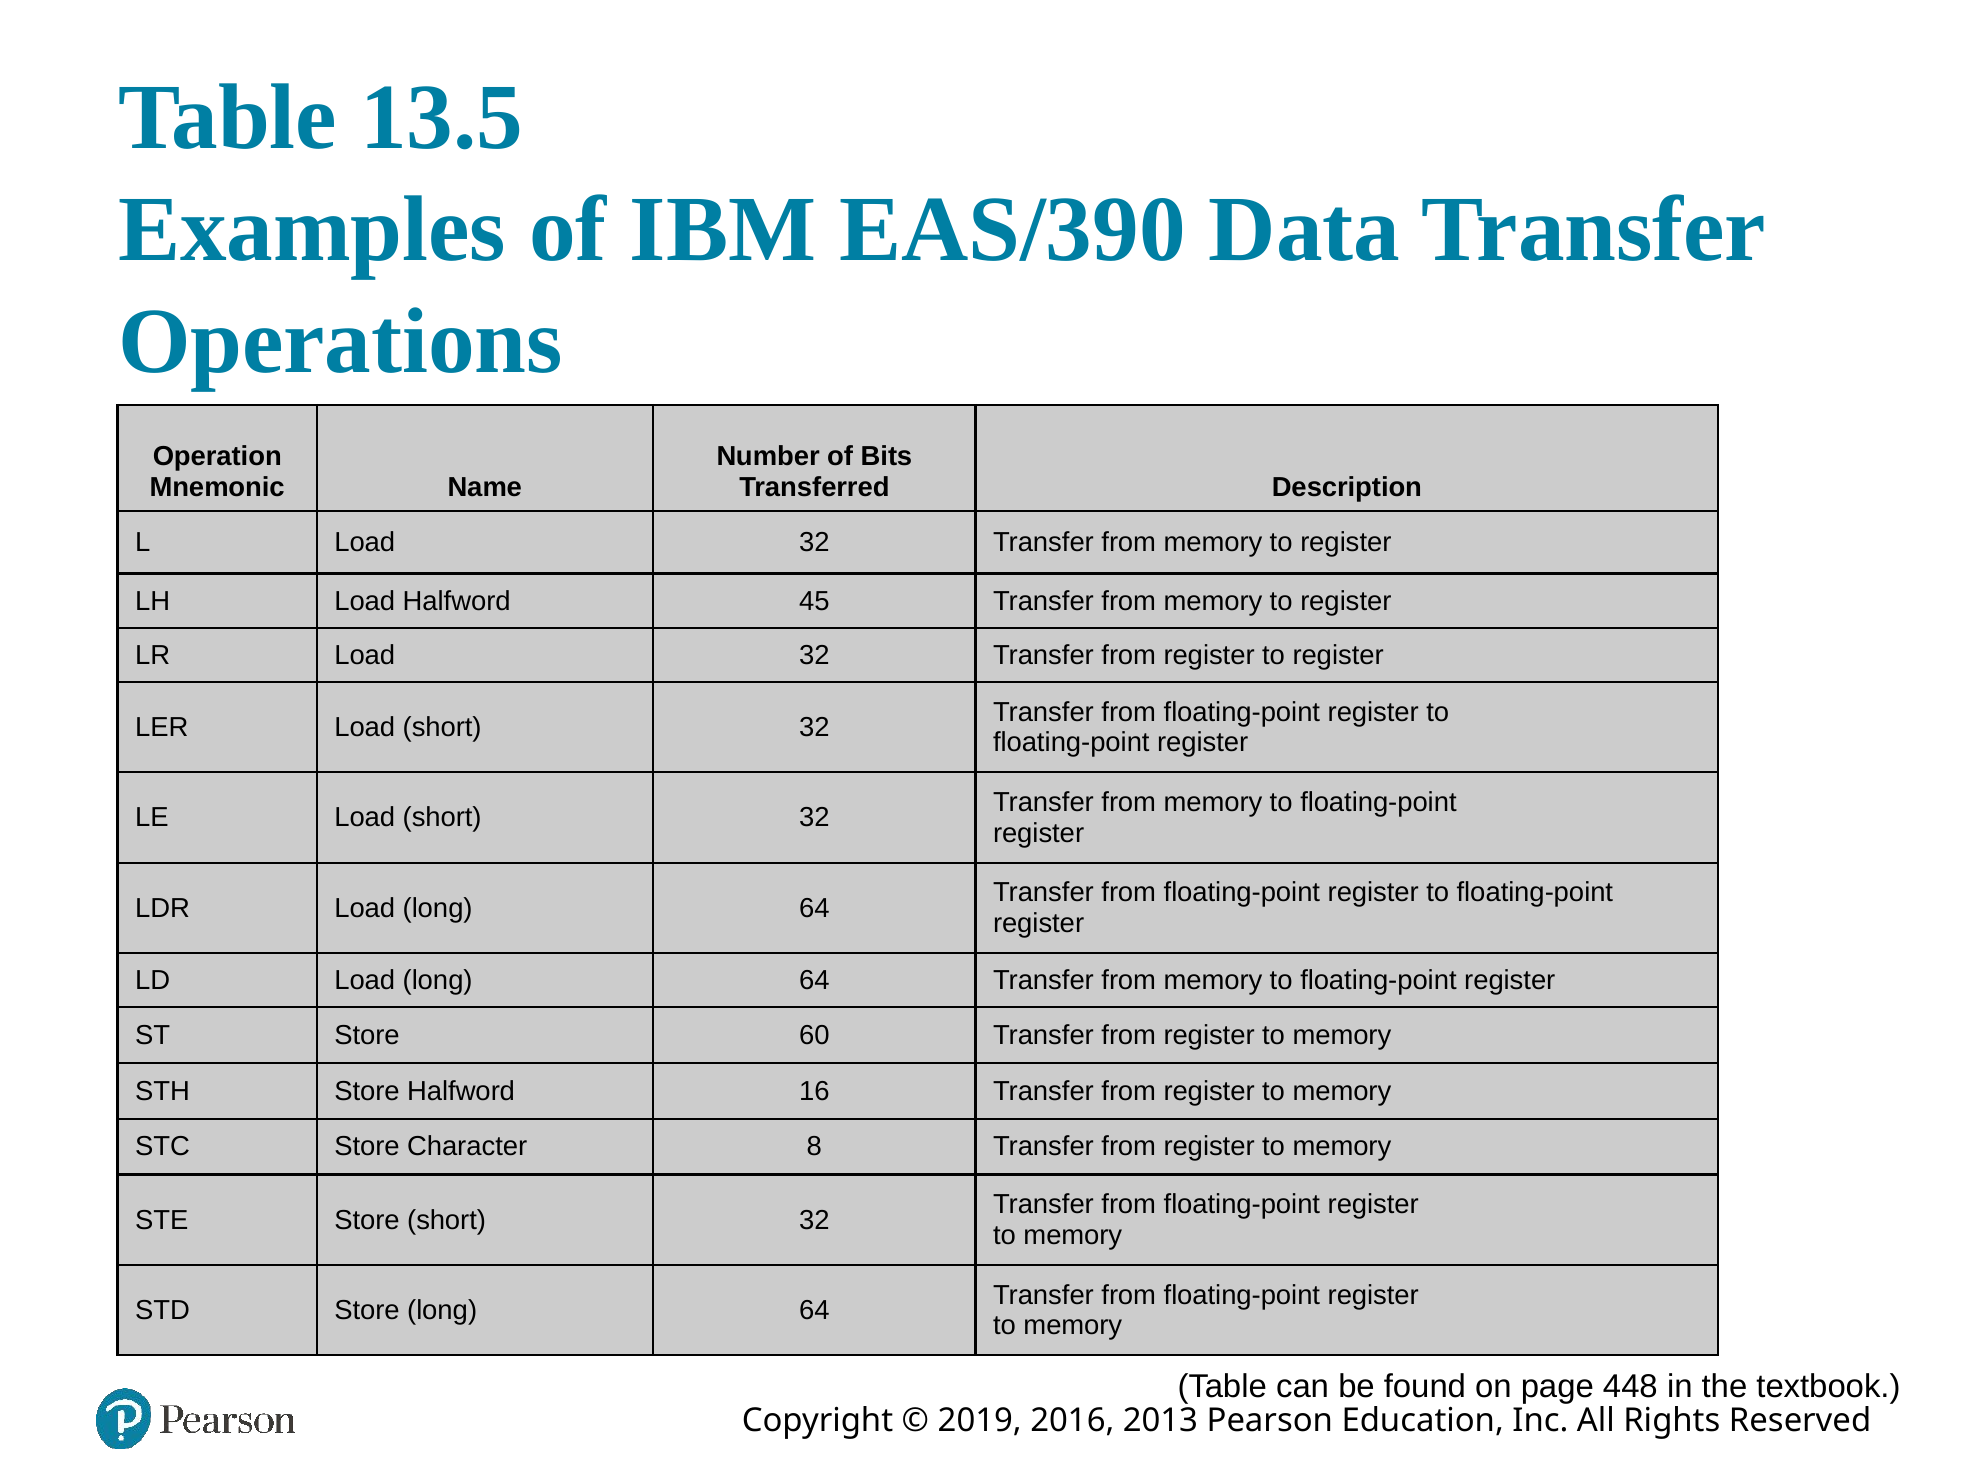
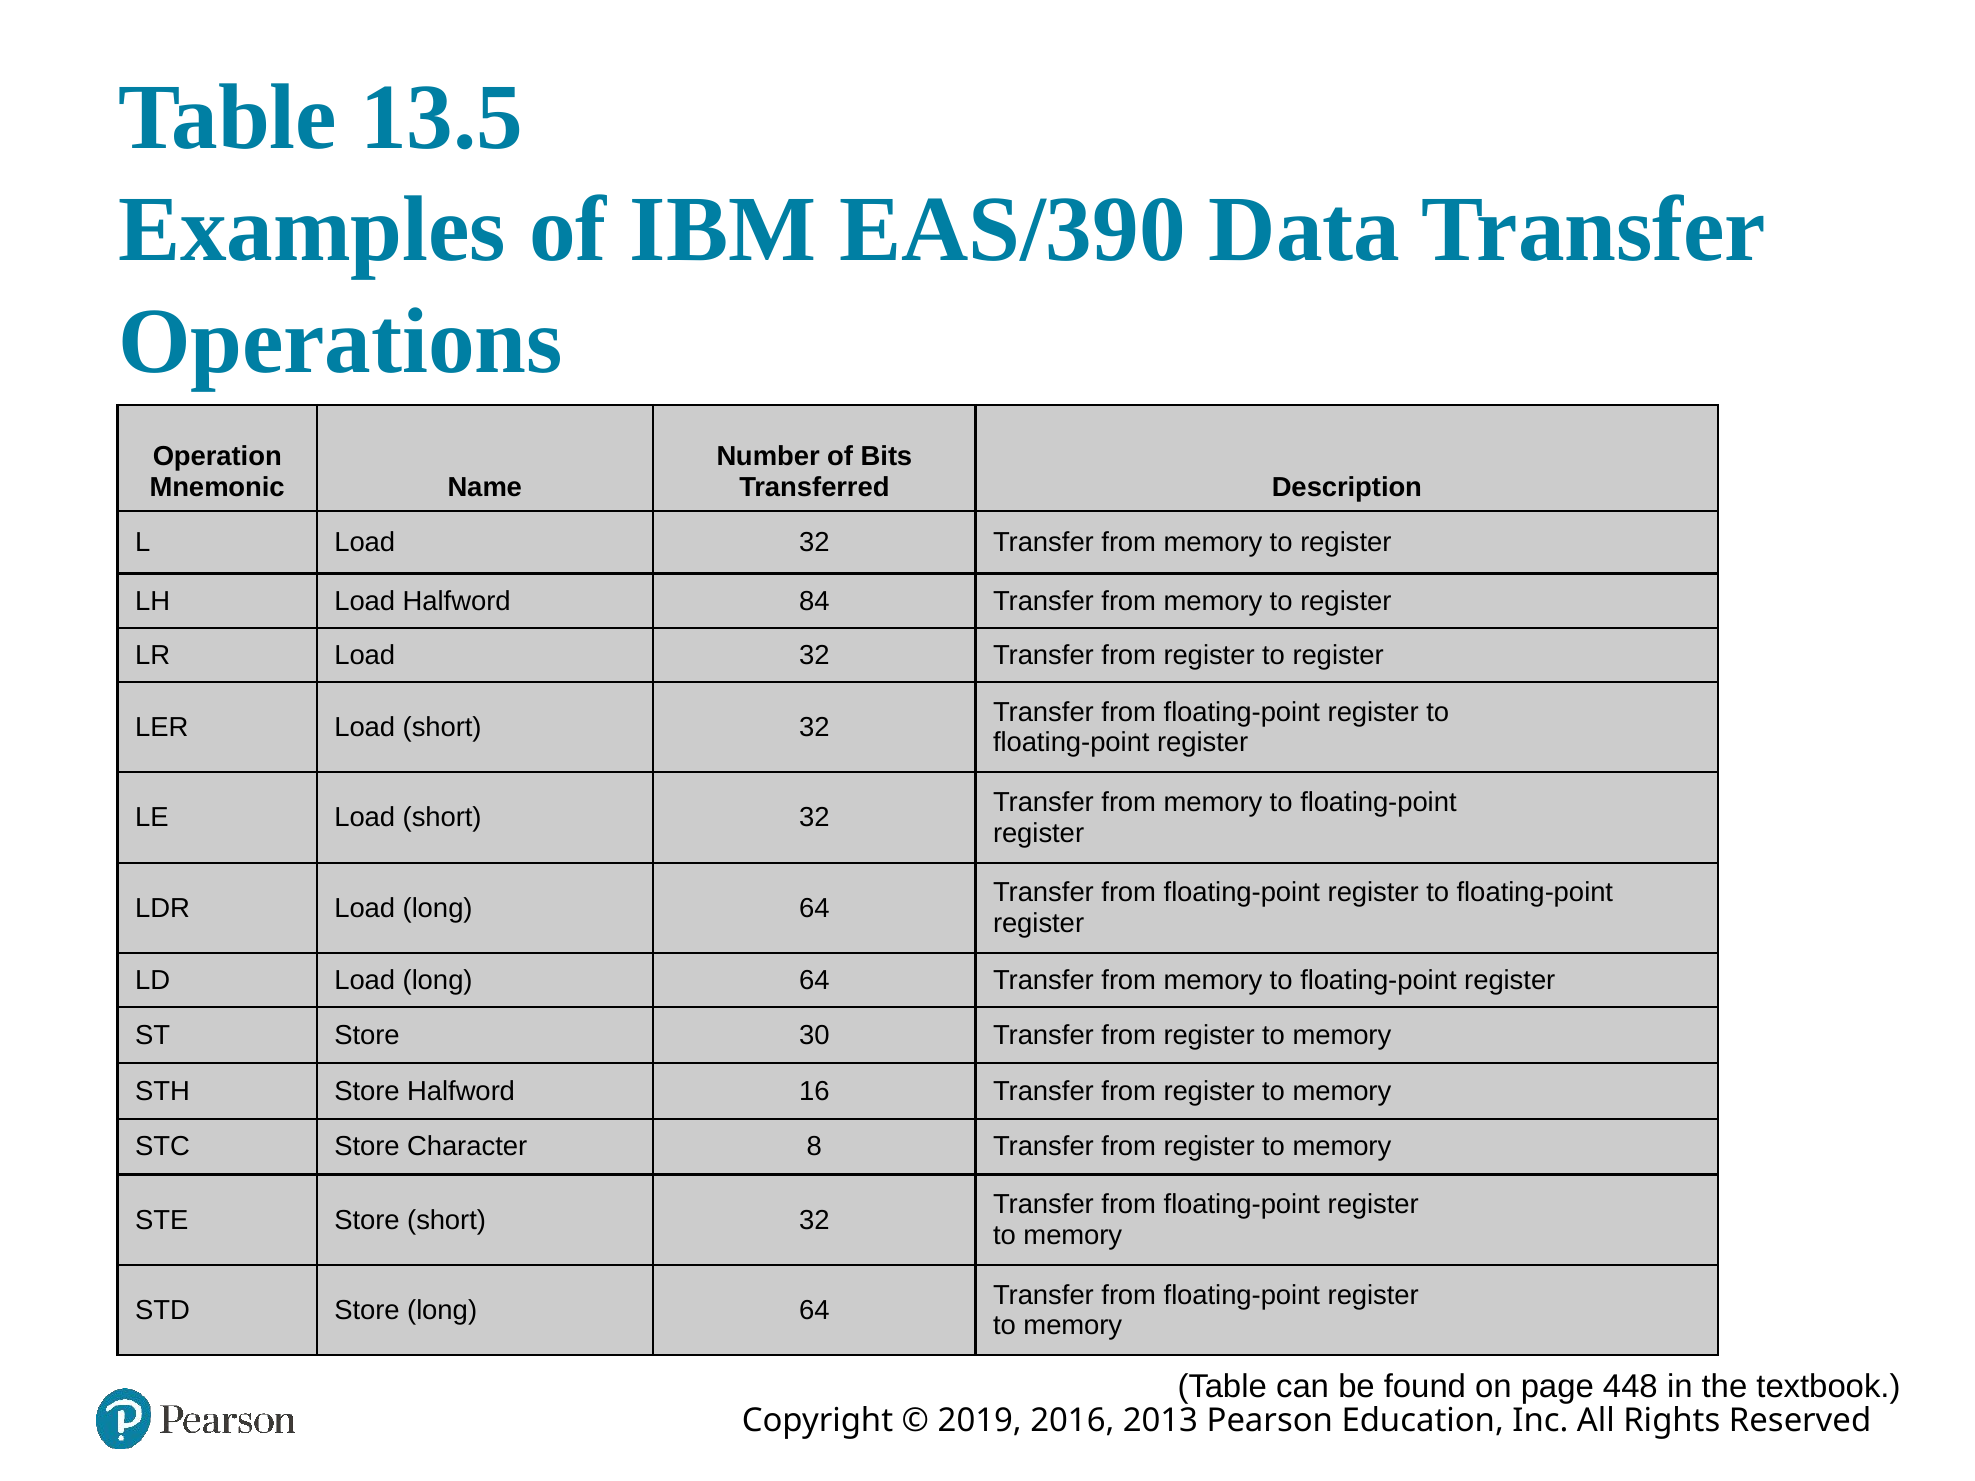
45: 45 -> 84
60: 60 -> 30
